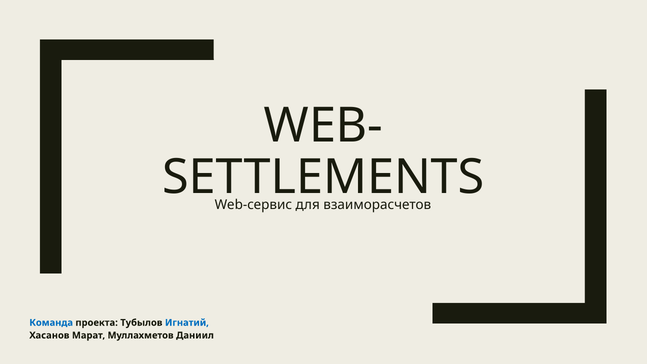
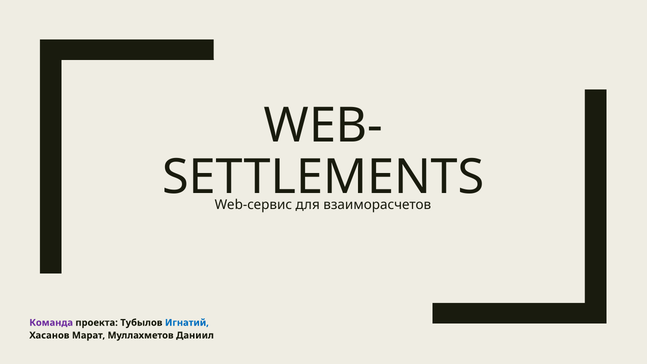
Команда colour: blue -> purple
